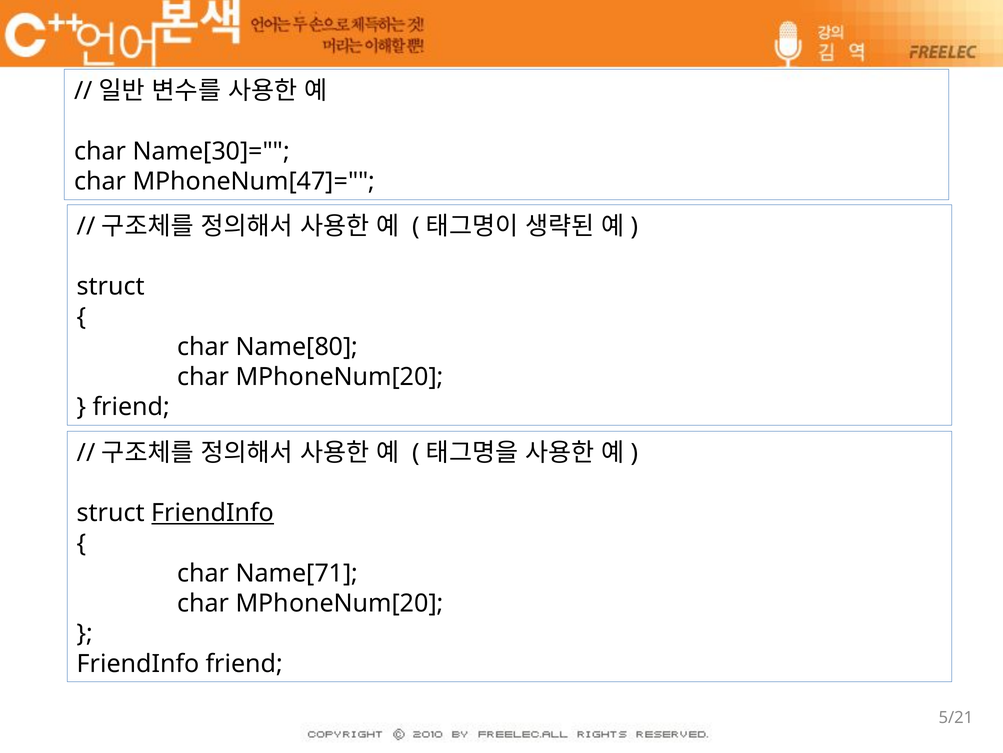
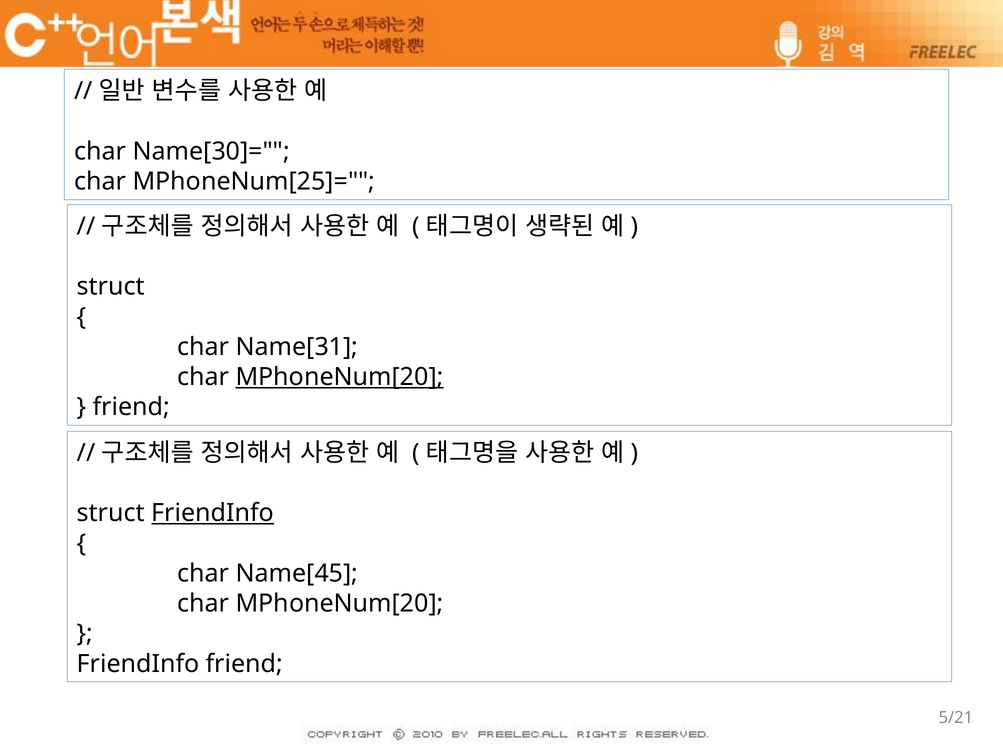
MPhoneNum[47]=: MPhoneNum[47]= -> MPhoneNum[25]=
Name[80: Name[80 -> Name[31
MPhoneNum[20 at (340, 377) underline: none -> present
Name[71: Name[71 -> Name[45
